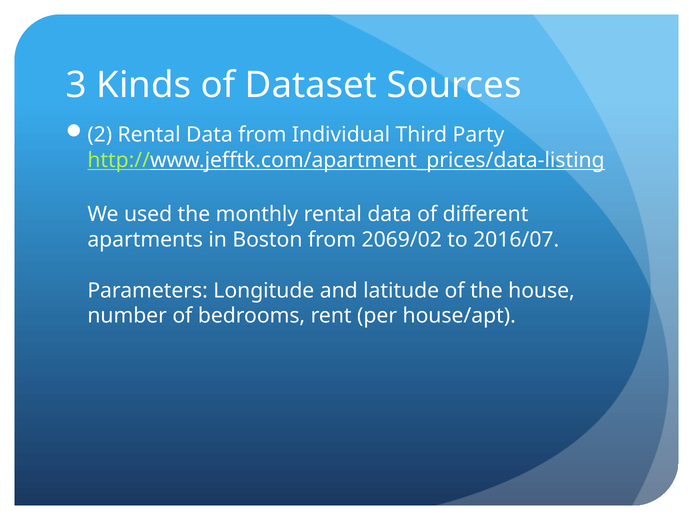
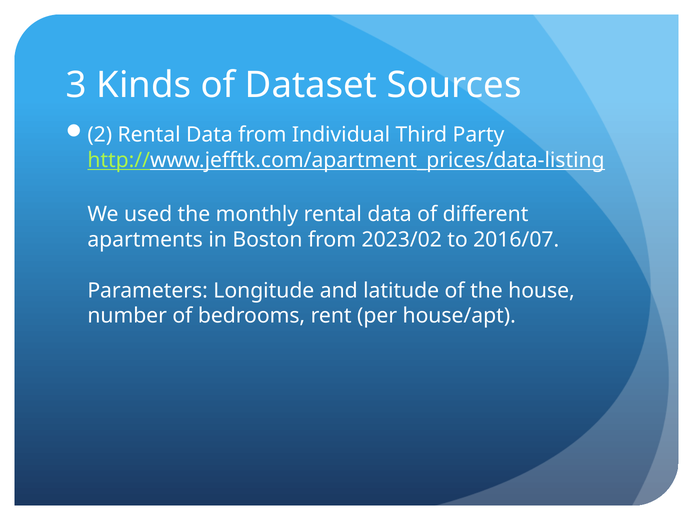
2069/02: 2069/02 -> 2023/02
